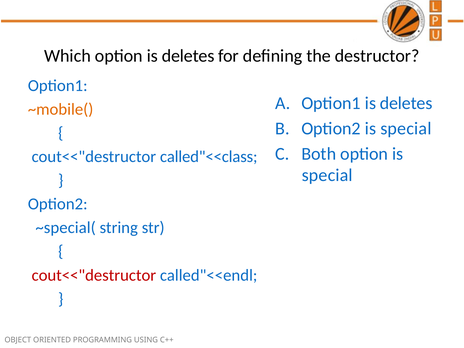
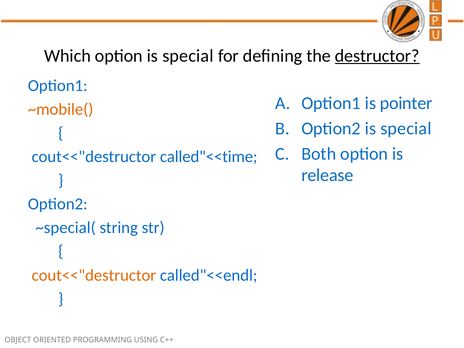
option is deletes: deletes -> special
destructor underline: none -> present
Option1 is deletes: deletes -> pointer
called"<<class: called"<<class -> called"<<time
special at (327, 175): special -> release
cout<<"destructor at (94, 275) colour: red -> orange
